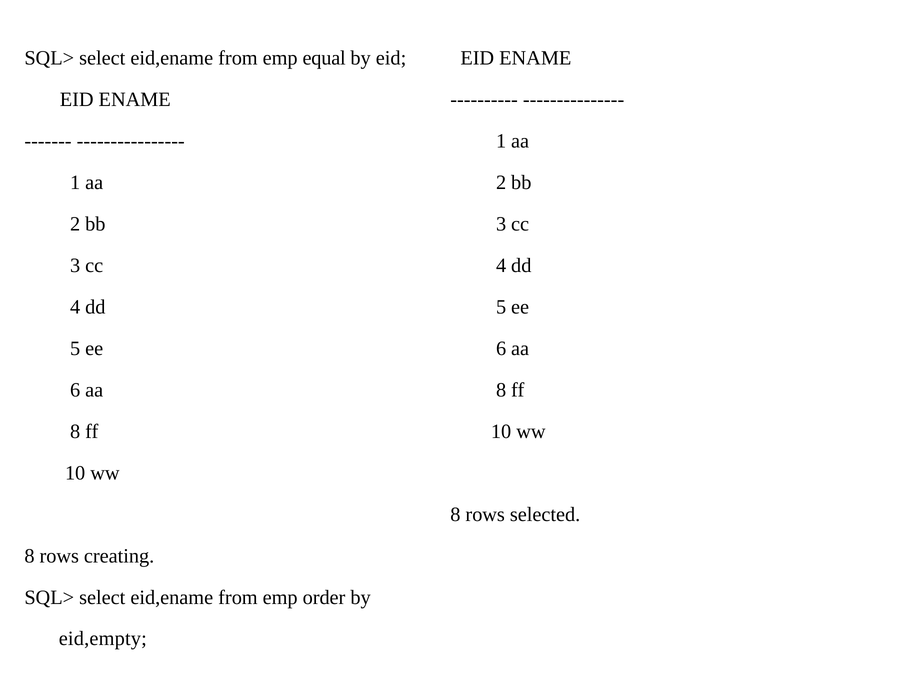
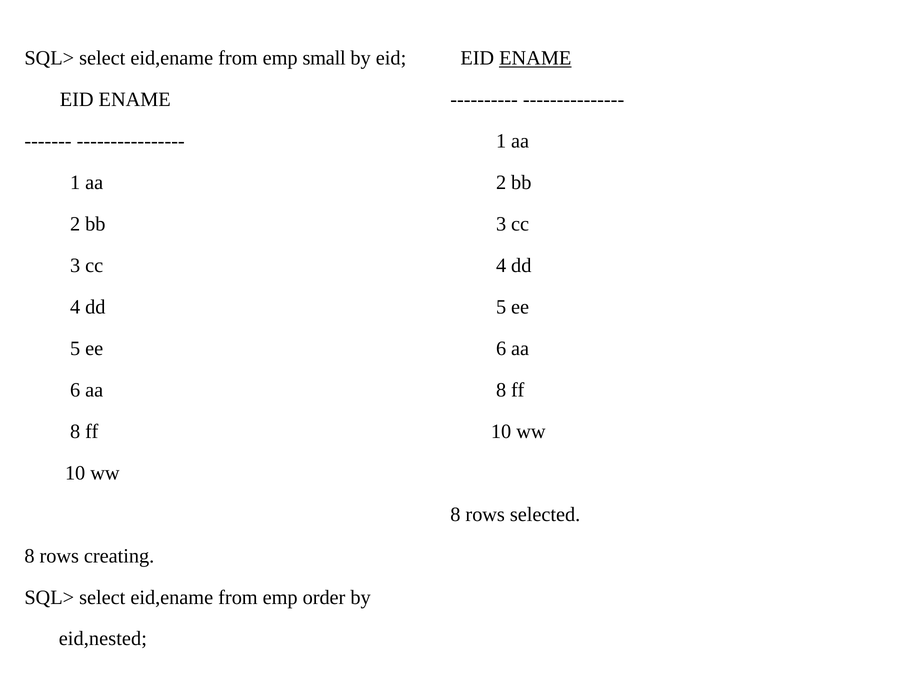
equal: equal -> small
ENAME at (535, 58) underline: none -> present
eid,empty: eid,empty -> eid,nested
